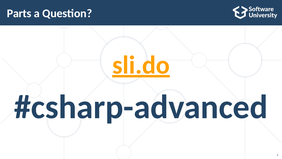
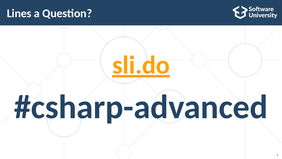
Parts: Parts -> Lines
